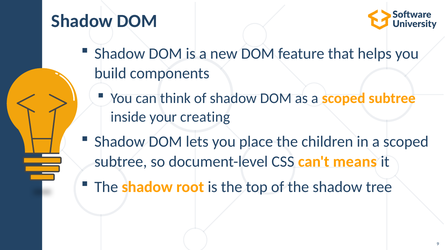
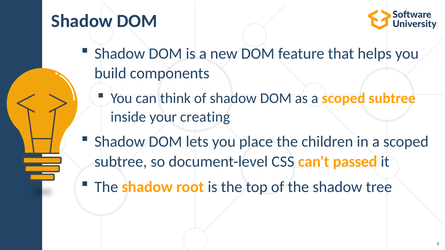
means: means -> passed
